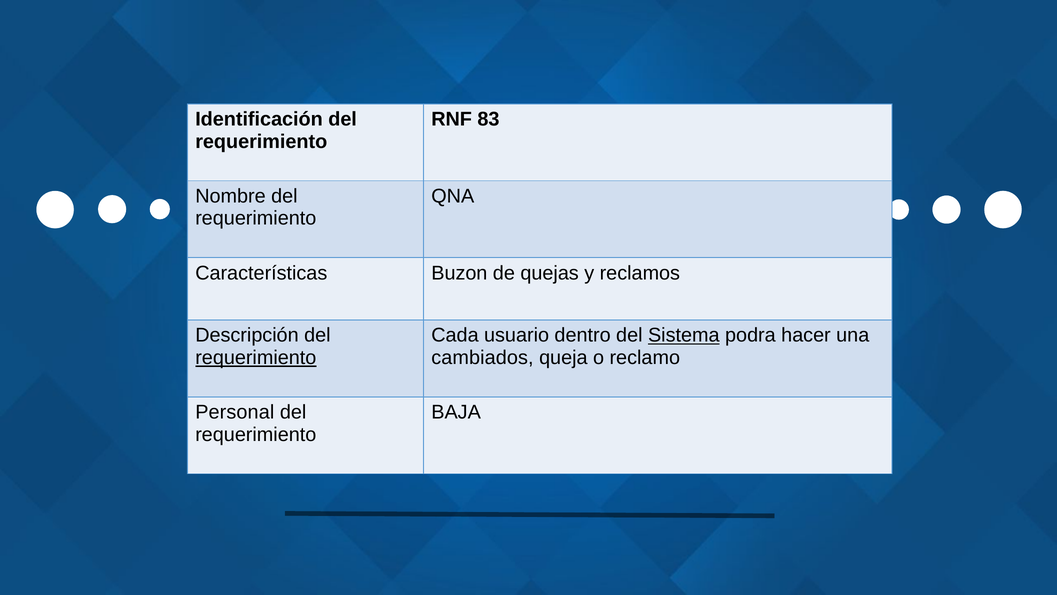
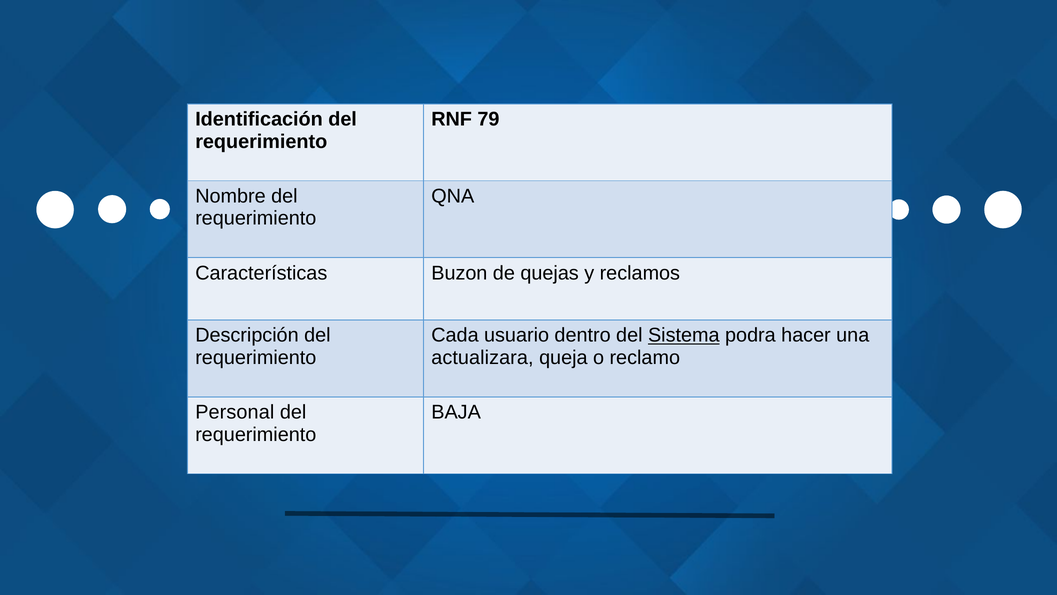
83: 83 -> 79
requerimiento at (256, 357) underline: present -> none
cambiados: cambiados -> actualizara
